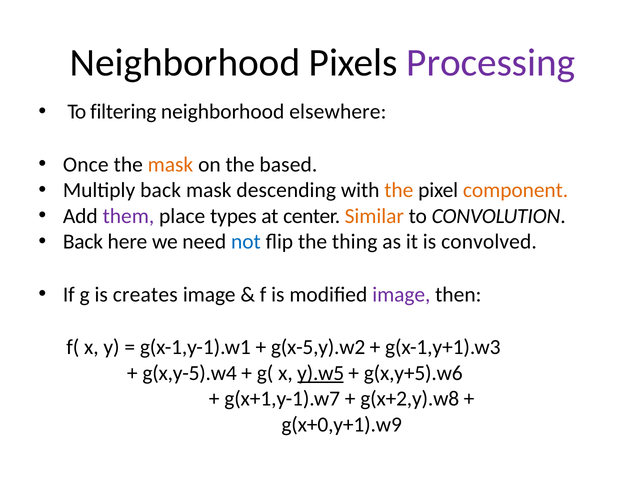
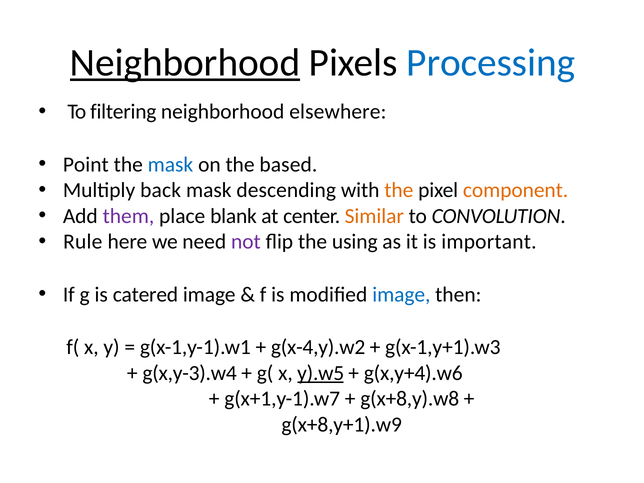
Neighborhood at (185, 63) underline: none -> present
Processing colour: purple -> blue
Once: Once -> Point
mask at (170, 165) colour: orange -> blue
types: types -> blank
Back at (83, 242): Back -> Rule
not colour: blue -> purple
thing: thing -> using
convolved: convolved -> important
creates: creates -> catered
image at (401, 295) colour: purple -> blue
g(x-5,y).w2: g(x-5,y).w2 -> g(x-4,y).w2
g(x,y-5).w4: g(x,y-5).w4 -> g(x,y-3).w4
g(x,y+5).w6: g(x,y+5).w6 -> g(x,y+4).w6
g(x+2,y).w8: g(x+2,y).w8 -> g(x+8,y).w8
g(x+0,y+1).w9: g(x+0,y+1).w9 -> g(x+8,y+1).w9
